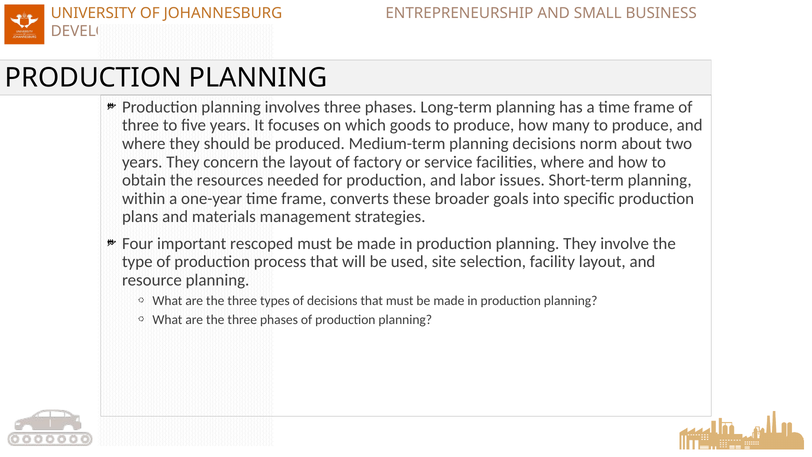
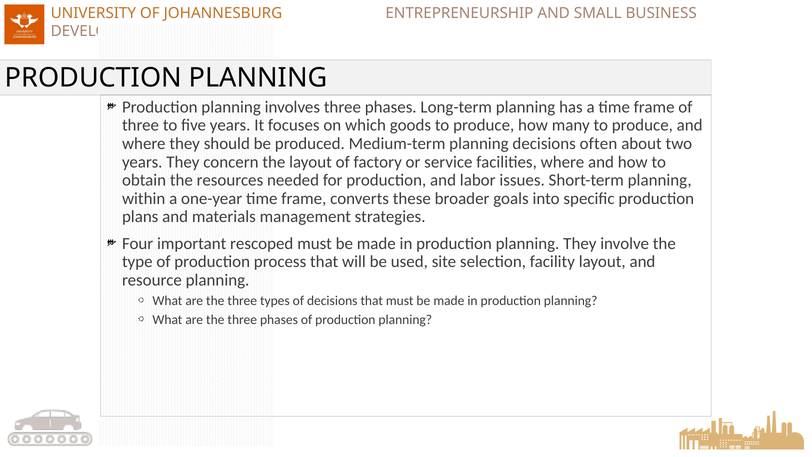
norm: norm -> often
